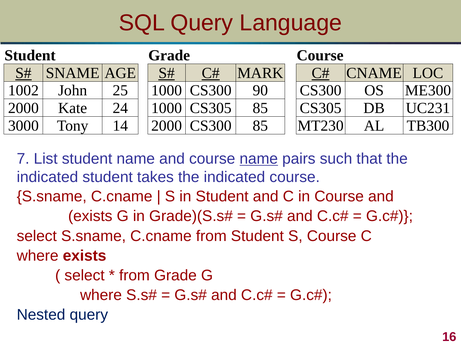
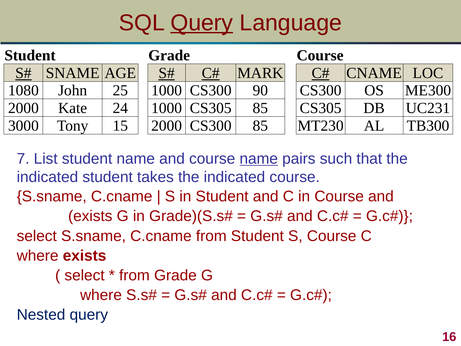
Query at (202, 23) underline: none -> present
1002: 1002 -> 1080
14: 14 -> 15
